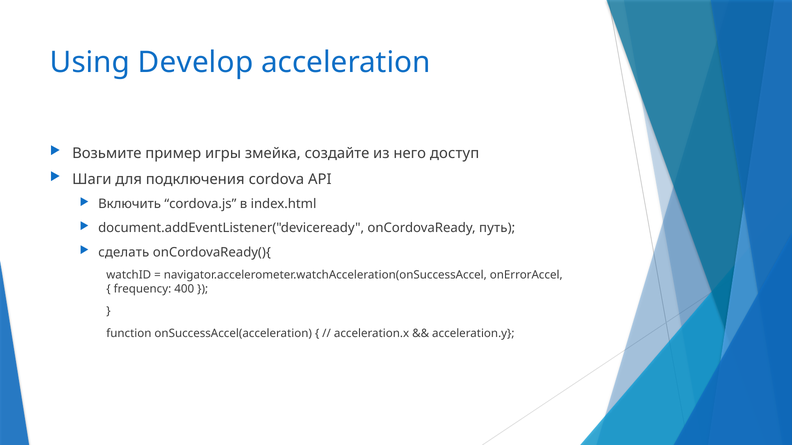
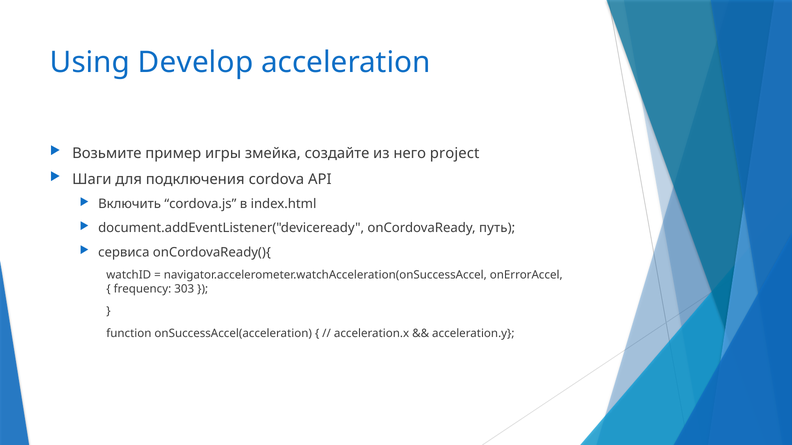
доступ: доступ -> project
сделать: сделать -> сервиса
400: 400 -> 303
